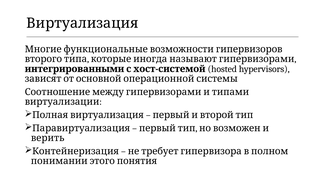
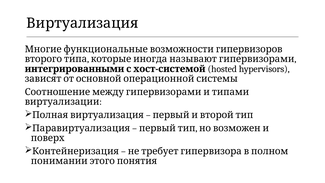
верить: верить -> поверх
